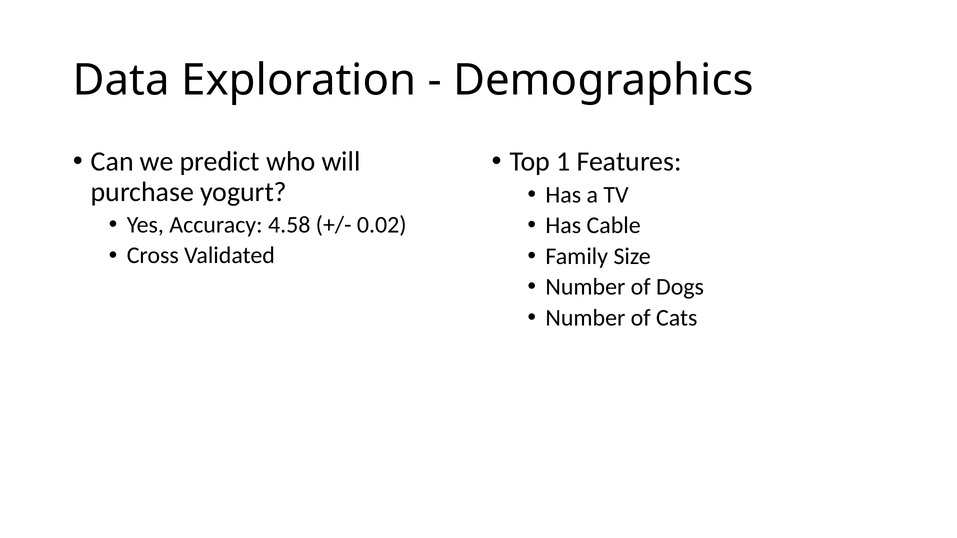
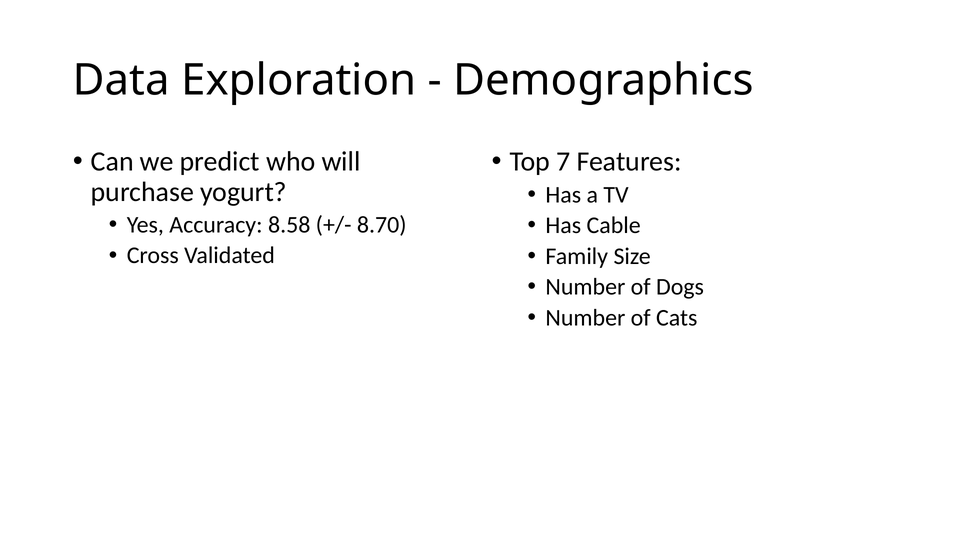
1: 1 -> 7
4.58: 4.58 -> 8.58
0.02: 0.02 -> 8.70
